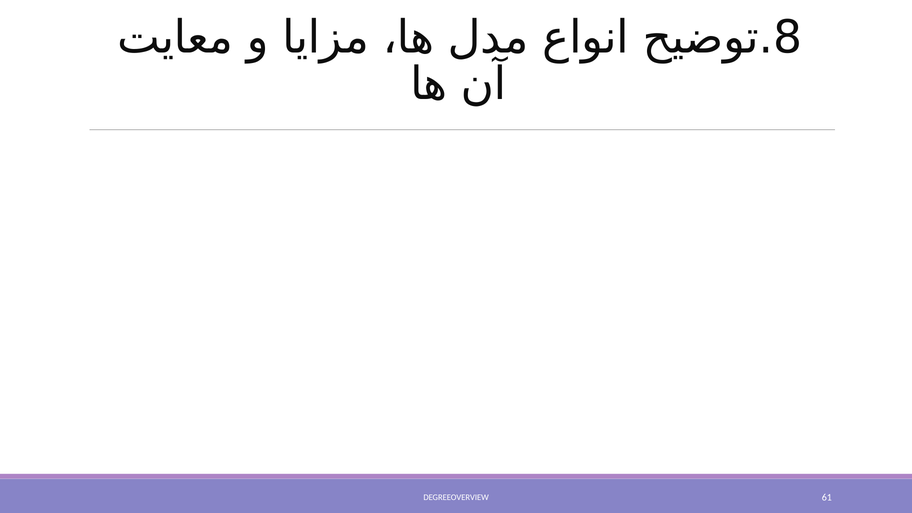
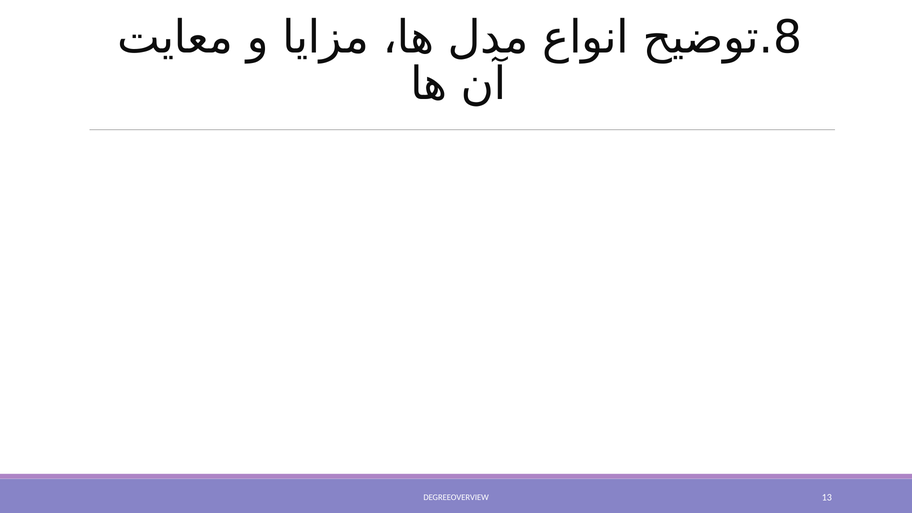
61: 61 -> 13
